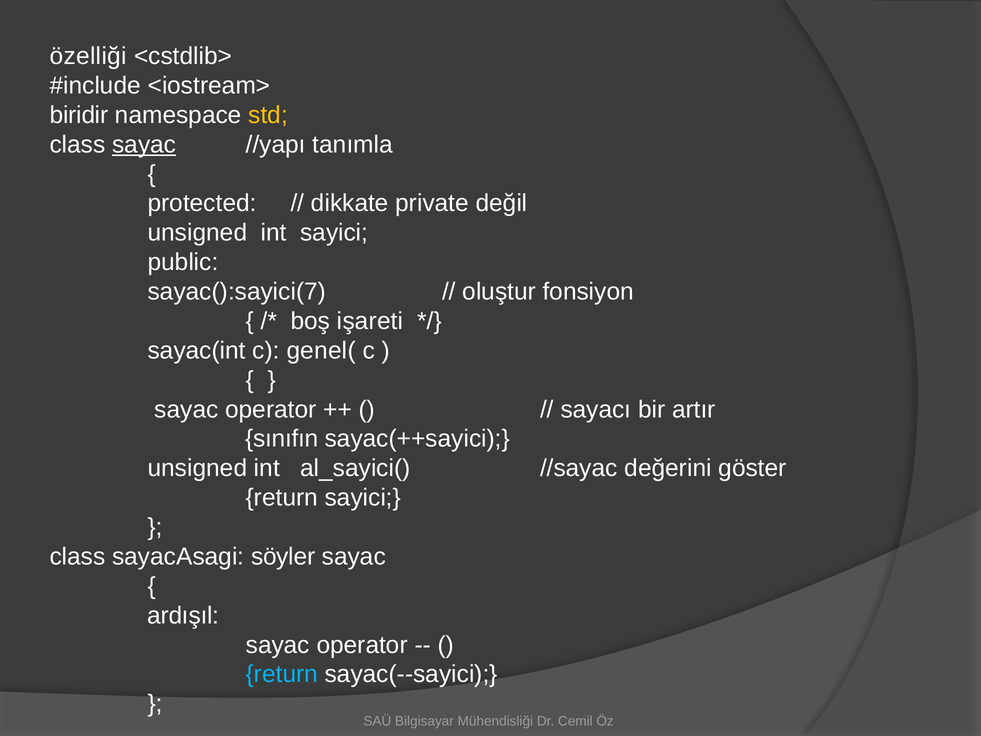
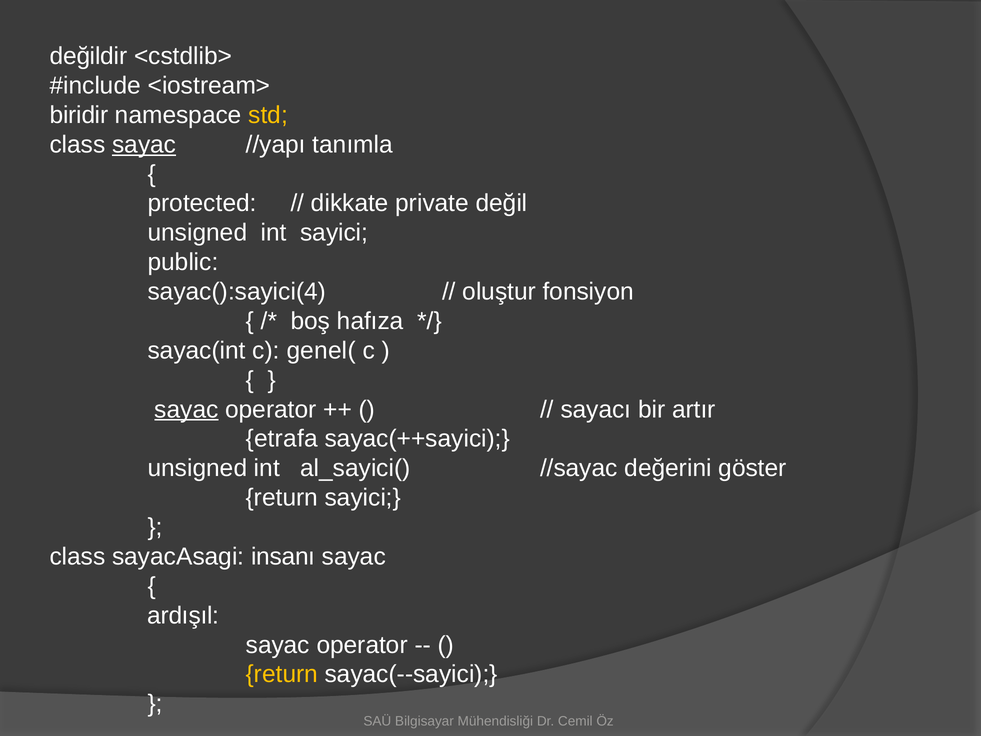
özelliği: özelliği -> değildir
sayac():sayici(7: sayac():sayici(7 -> sayac():sayici(4
işareti: işareti -> hafıza
sayac at (186, 409) underline: none -> present
sınıfın: sınıfın -> etrafa
söyler: söyler -> insanı
return at (282, 674) colour: light blue -> yellow
